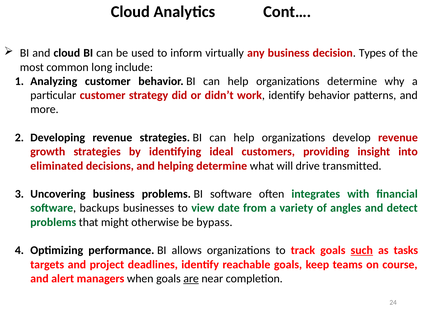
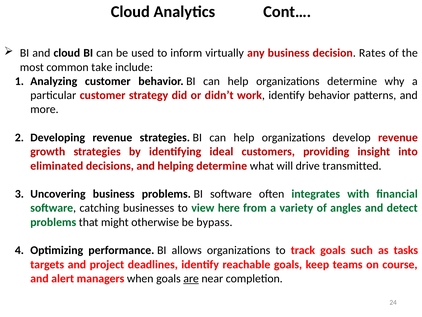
Types: Types -> Rates
long: long -> take
backups: backups -> catching
date: date -> here
such underline: present -> none
